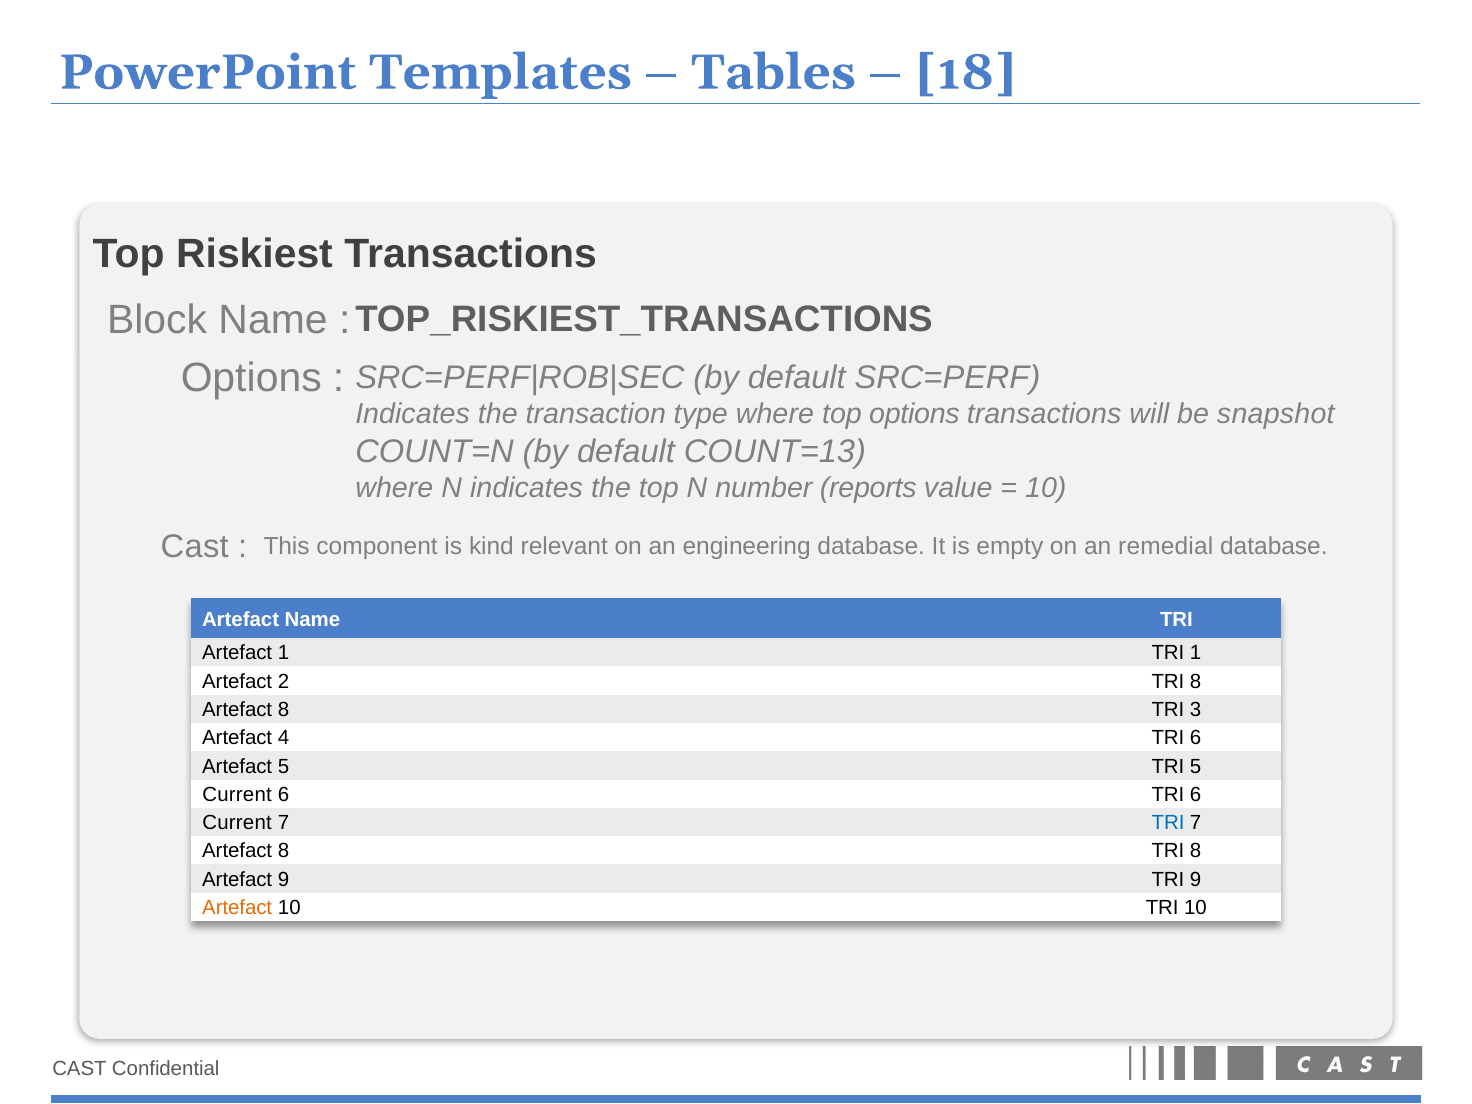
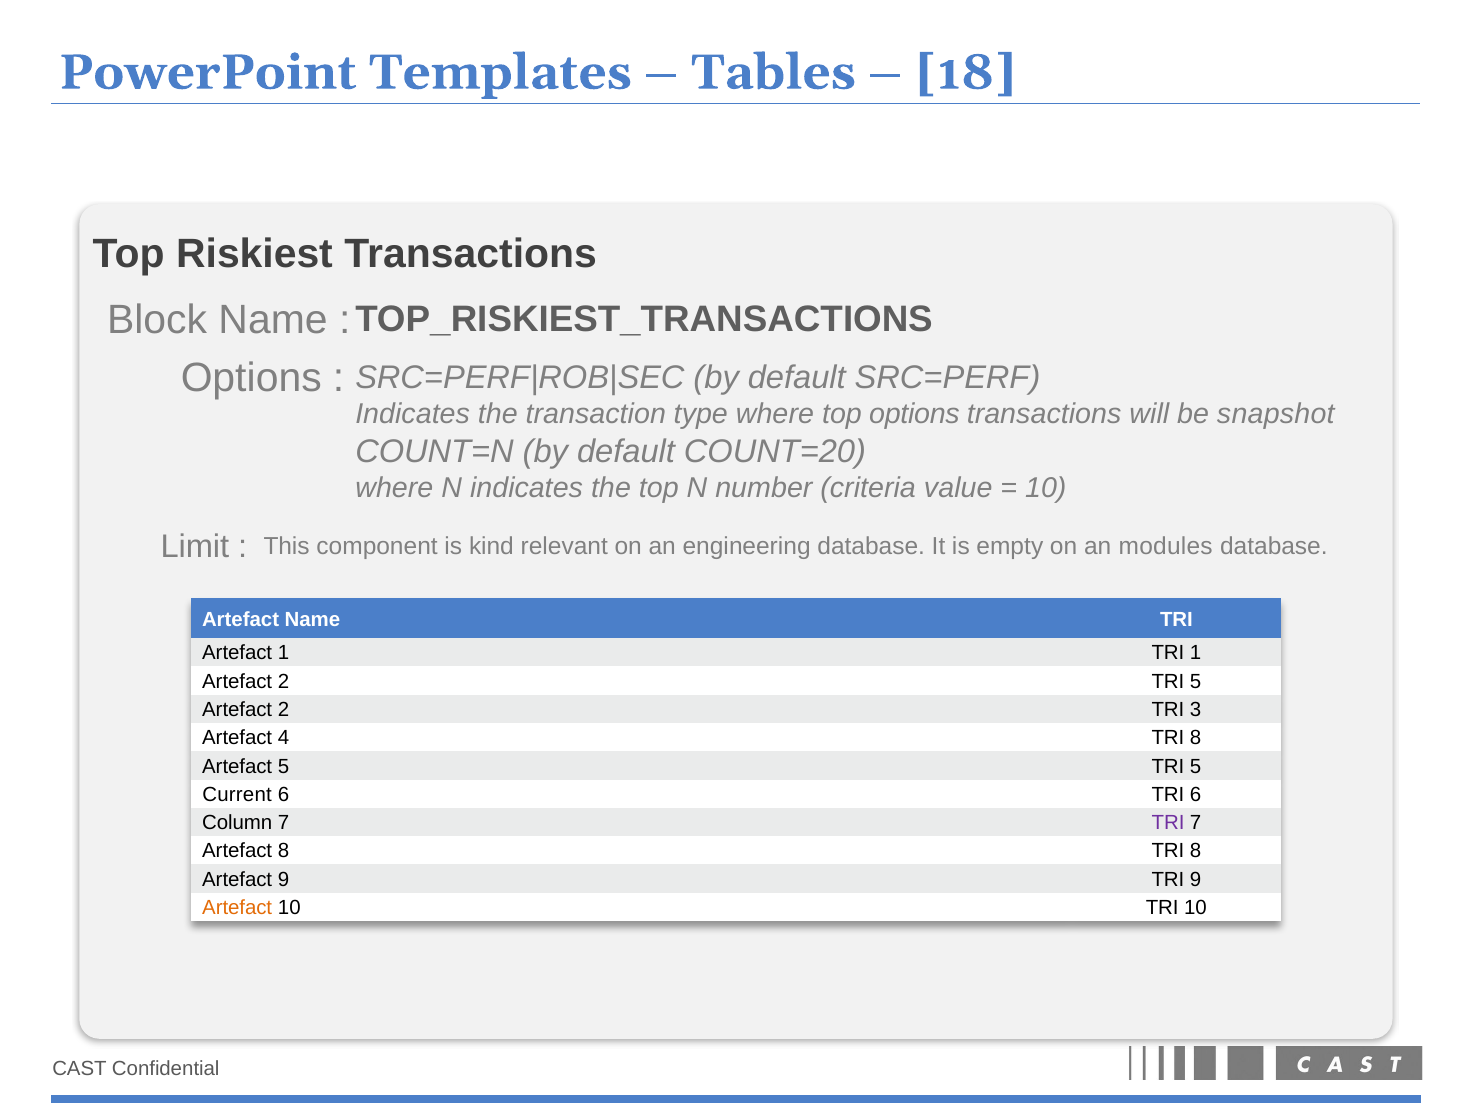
COUNT=13: COUNT=13 -> COUNT=20
reports: reports -> criteria
Cast at (195, 546): Cast -> Limit
remedial: remedial -> modules
2 TRI 8: 8 -> 5
8 at (284, 710): 8 -> 2
4 TRI 6: 6 -> 8
Current at (237, 823): Current -> Column
TRI at (1168, 823) colour: blue -> purple
